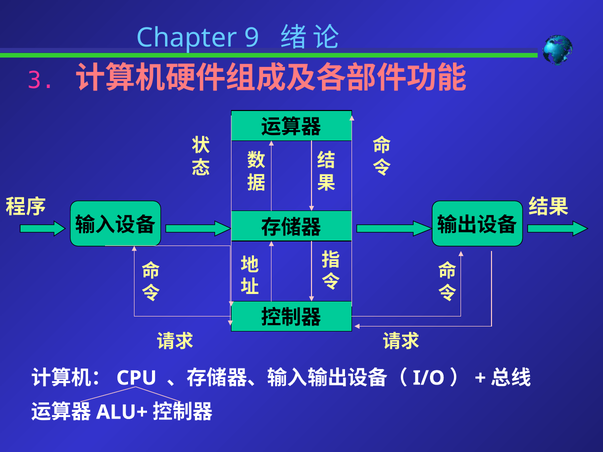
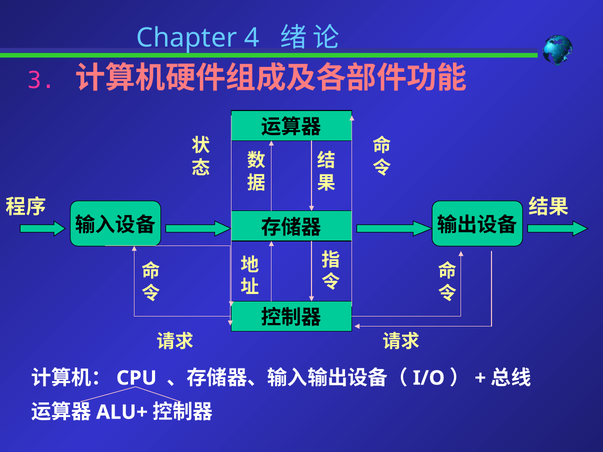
9: 9 -> 4
